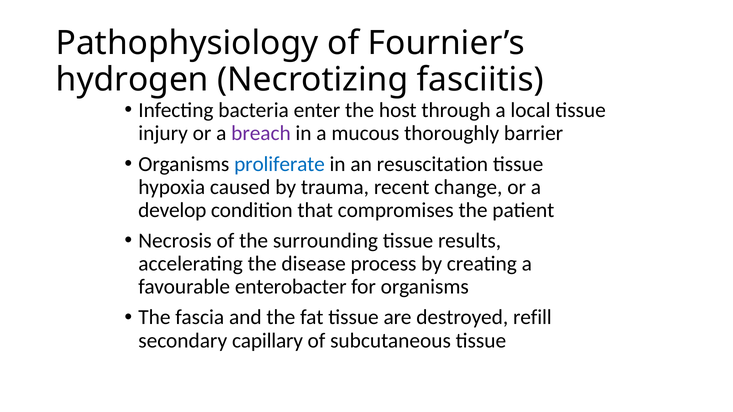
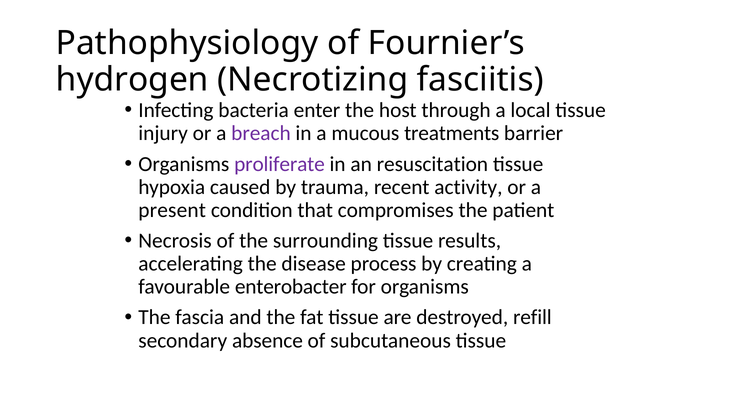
thoroughly: thoroughly -> treatments
proliferate colour: blue -> purple
change: change -> activity
develop: develop -> present
capillary: capillary -> absence
